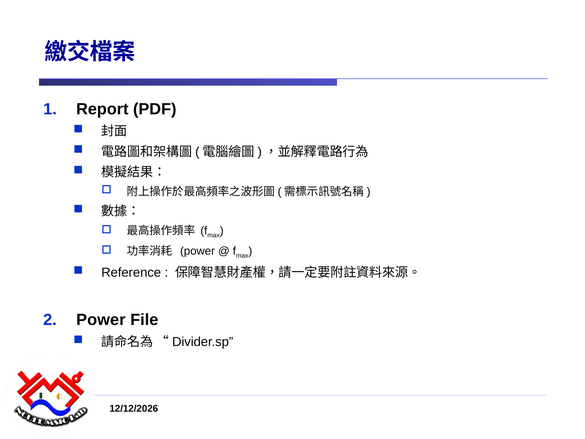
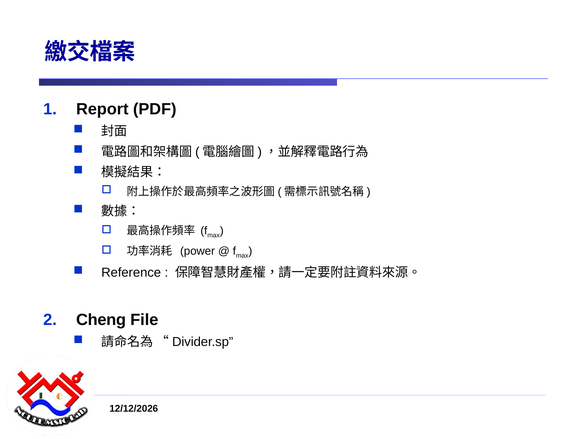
Power at (101, 320): Power -> Cheng
